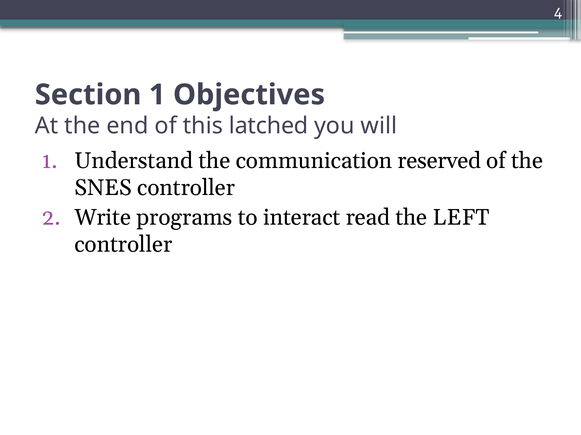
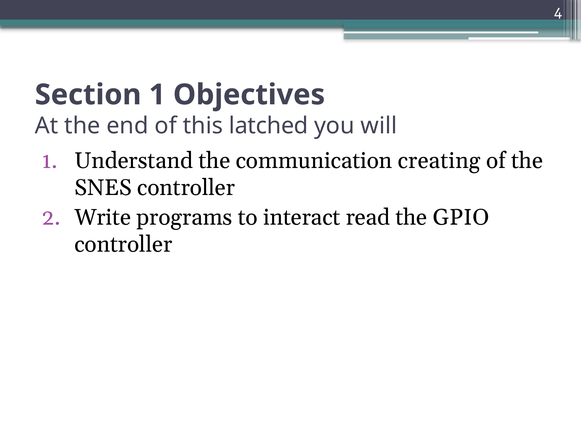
reserved: reserved -> creating
LEFT: LEFT -> GPIO
